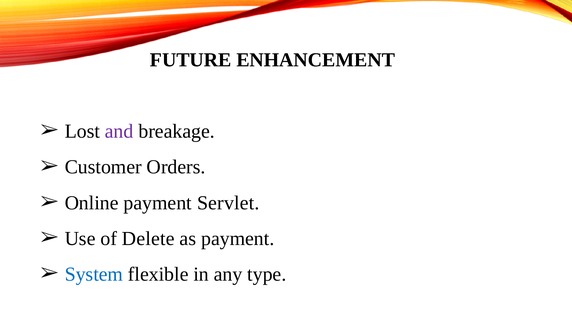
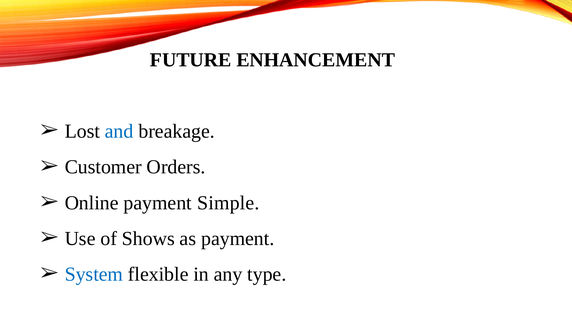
and colour: purple -> blue
Servlet: Servlet -> Simple
Delete: Delete -> Shows
